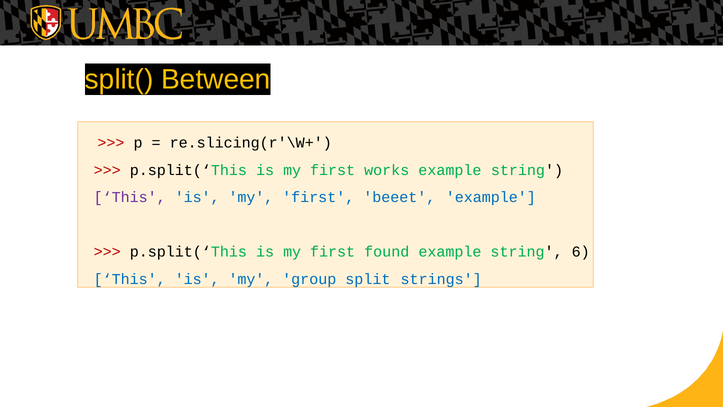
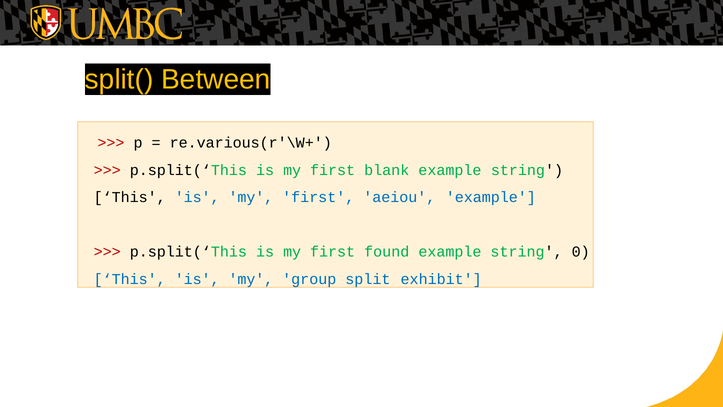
re.slicing(r'\W+: re.slicing(r'\W+ -> re.various(r'\W+
works: works -> blank
This at (130, 197) colour: purple -> black
beeet: beeet -> aeiou
6: 6 -> 0
strings: strings -> exhibit
